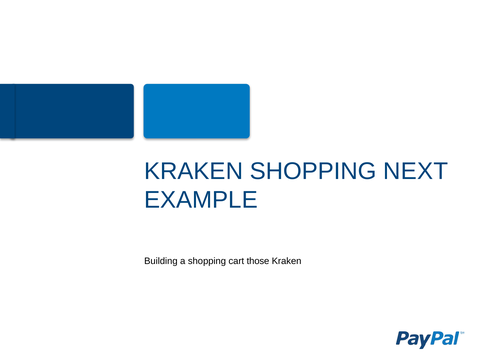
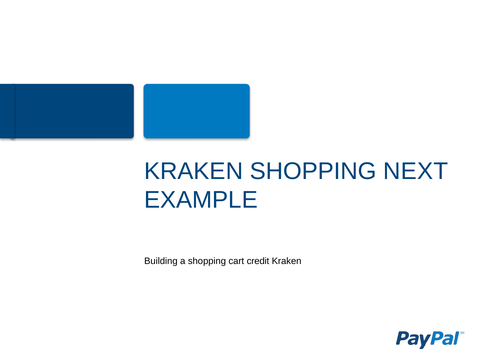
those: those -> credit
